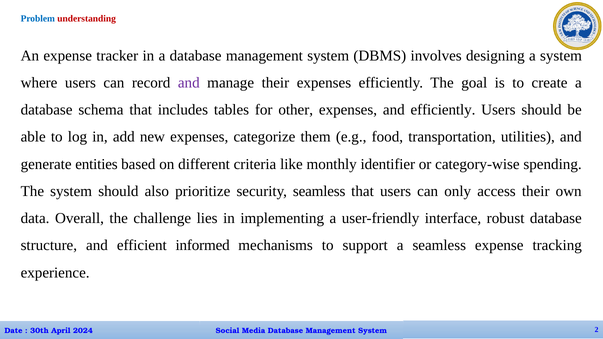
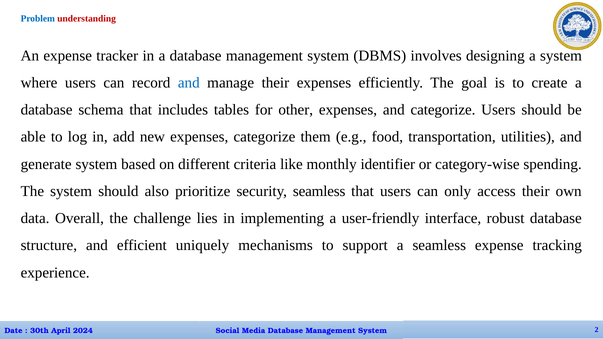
and at (189, 83) colour: purple -> blue
and efficiently: efficiently -> categorize
generate entities: entities -> system
informed: informed -> uniquely
